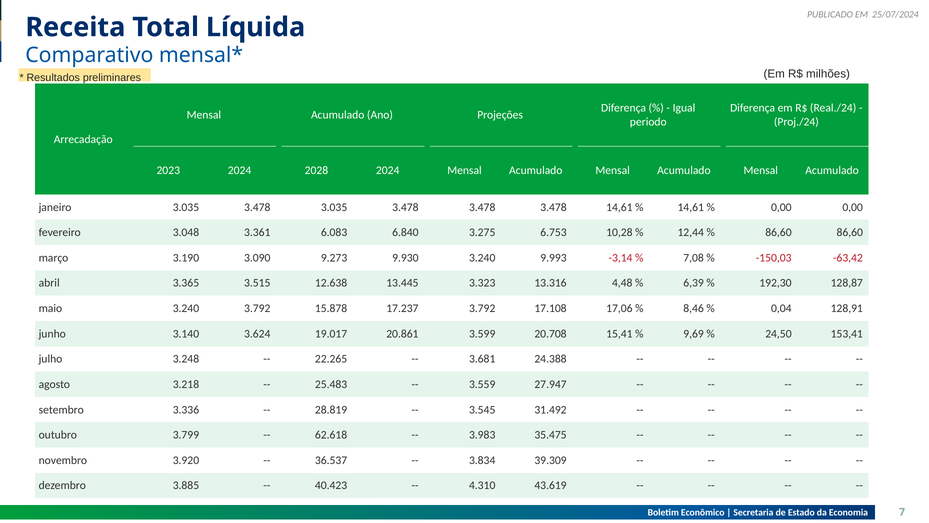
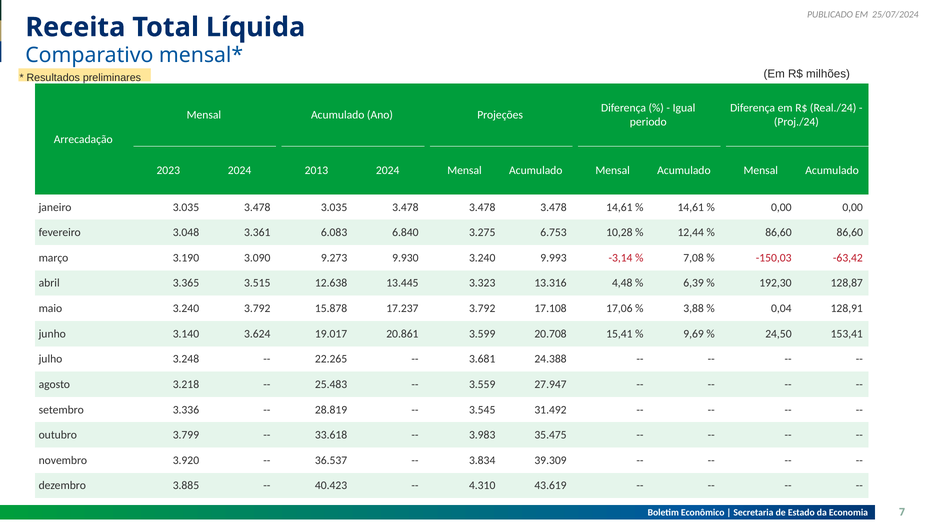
2028: 2028 -> 2013
8,46: 8,46 -> 3,88
62.618: 62.618 -> 33.618
